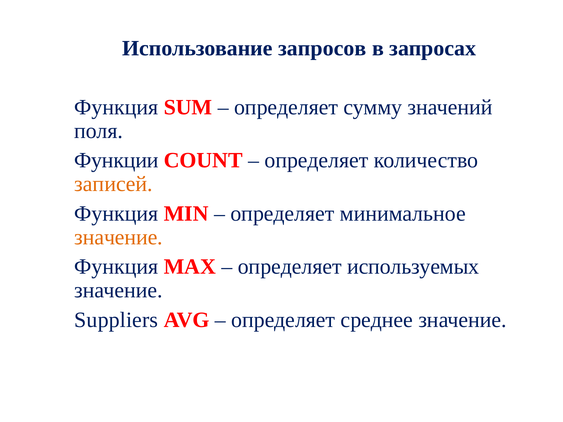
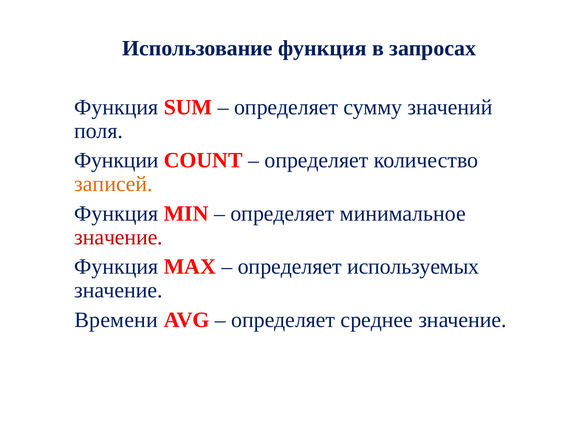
Использование запросов: запросов -> функция
значение at (119, 237) colour: orange -> red
Suppliers: Suppliers -> Времени
